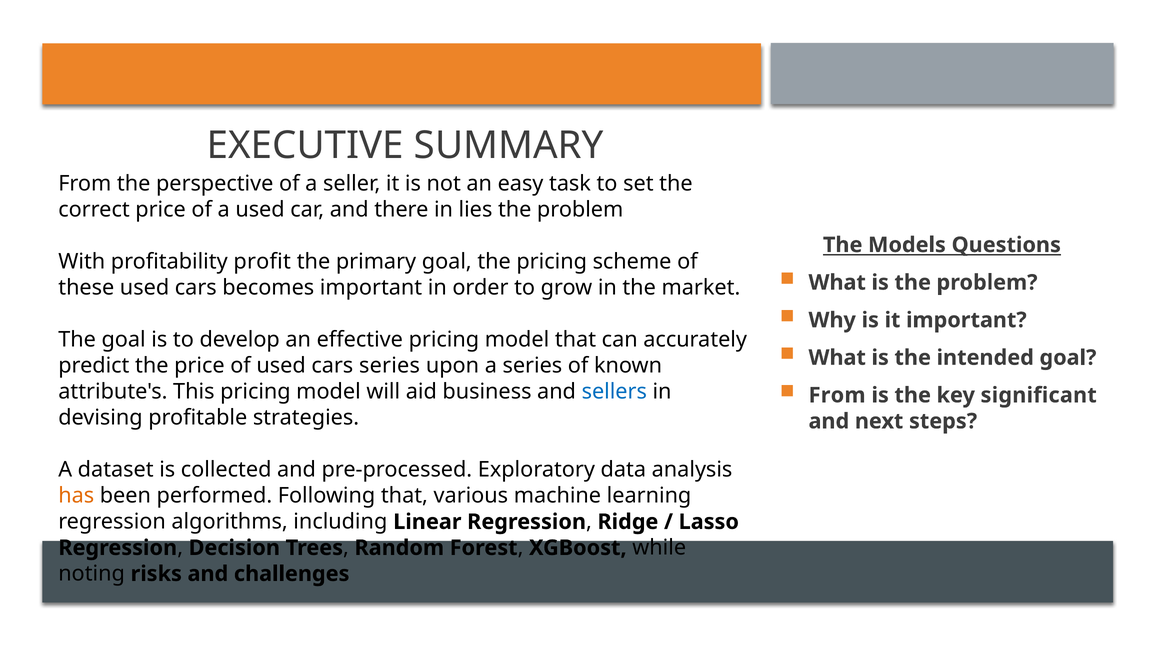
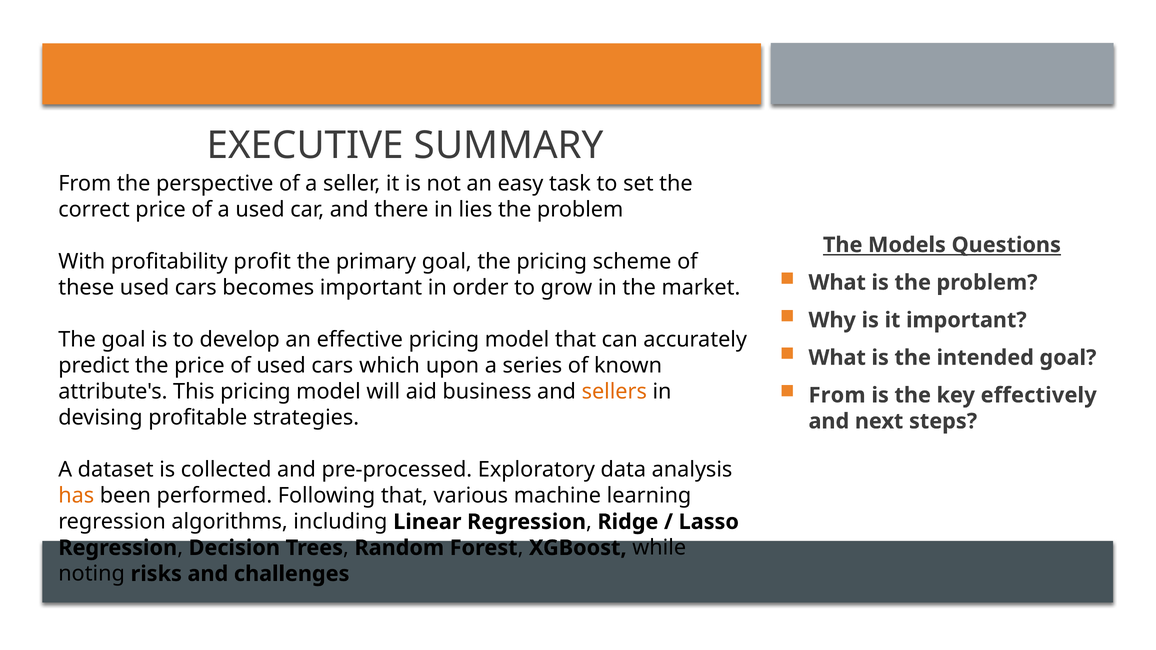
cars series: series -> which
significant: significant -> effectively
sellers colour: blue -> orange
